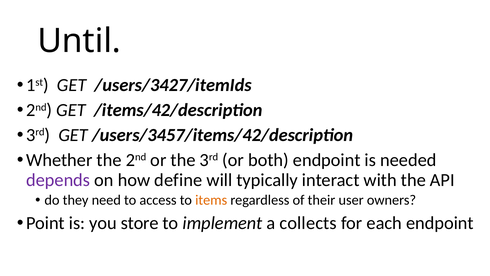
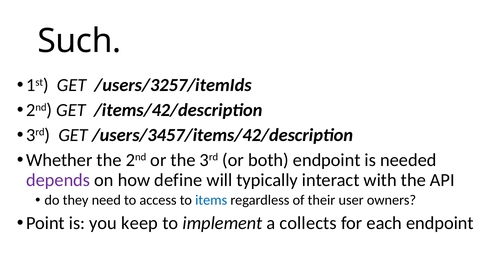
Until: Until -> Such
/users/3427/itemIds: /users/3427/itemIds -> /users/3257/itemIds
items colour: orange -> blue
store: store -> keep
